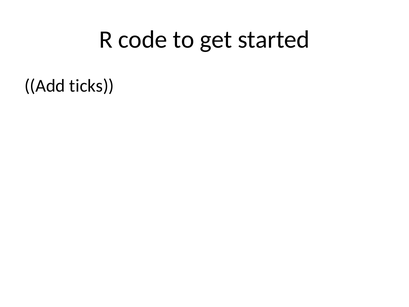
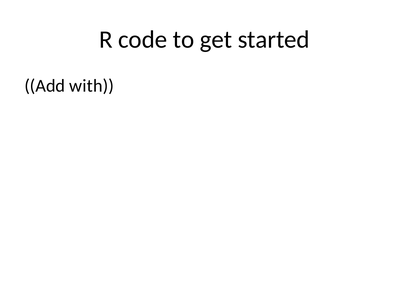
ticks: ticks -> with
